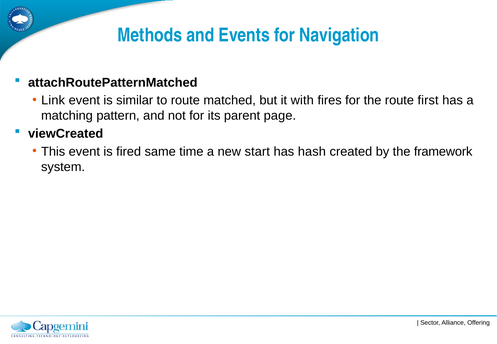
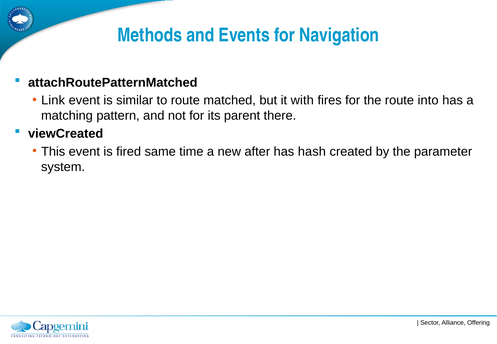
first: first -> into
page: page -> there
start: start -> after
framework: framework -> parameter
